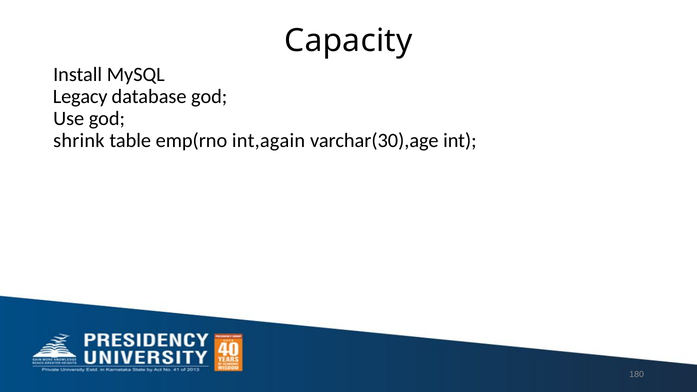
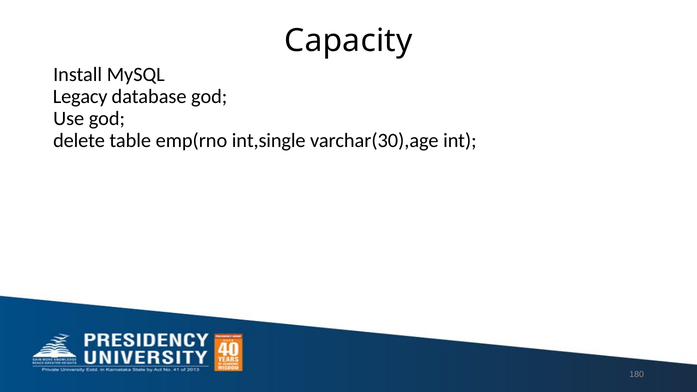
shrink: shrink -> delete
int,again: int,again -> int,single
